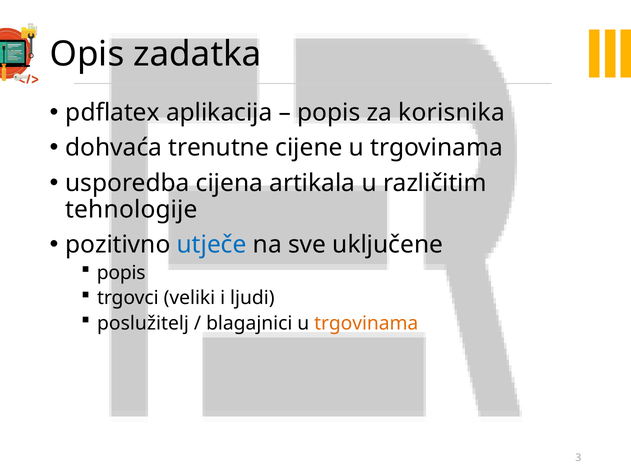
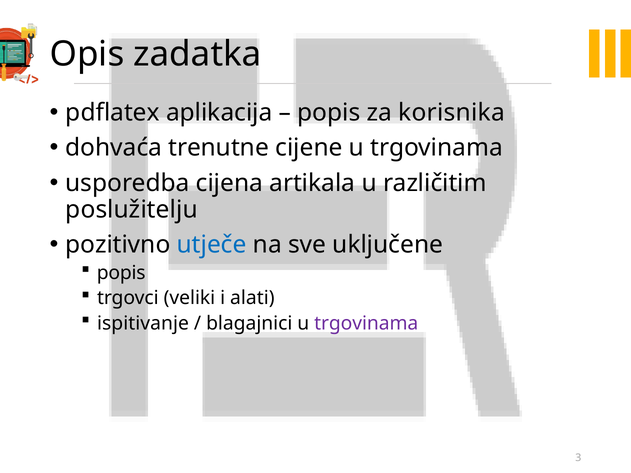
tehnologije: tehnologije -> poslužitelju
ljudi: ljudi -> alati
poslužitelj: poslužitelj -> ispitivanje
trgovinama at (366, 323) colour: orange -> purple
